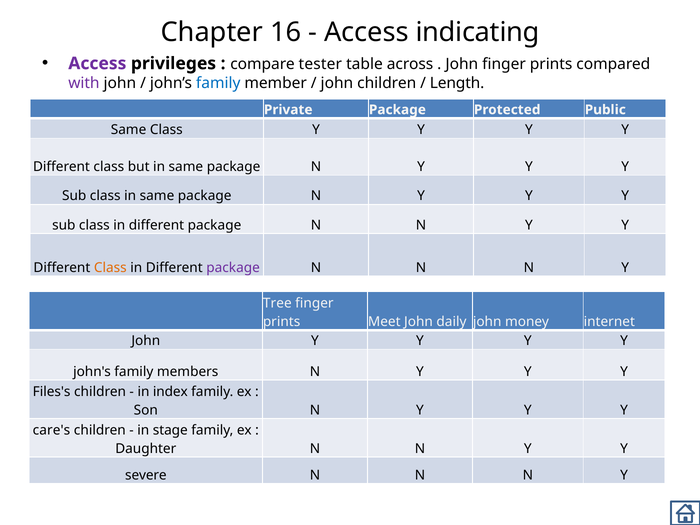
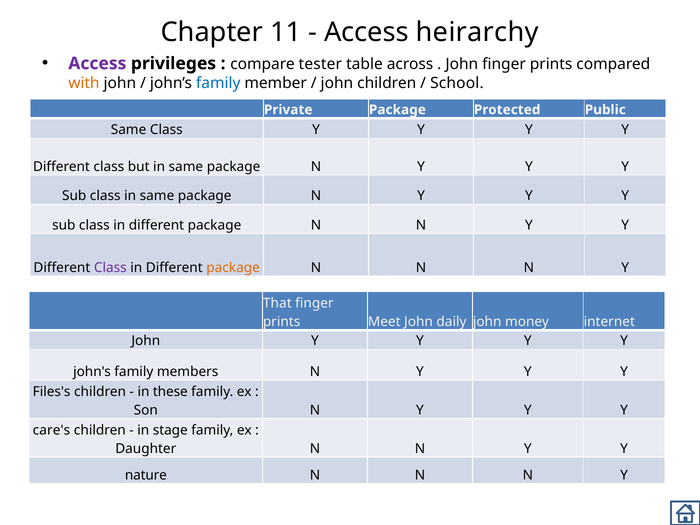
16: 16 -> 11
indicating: indicating -> heirarchy
with colour: purple -> orange
Length: Length -> School
Class at (110, 268) colour: orange -> purple
package at (233, 268) colour: purple -> orange
Tree: Tree -> That
index: index -> these
severe: severe -> nature
